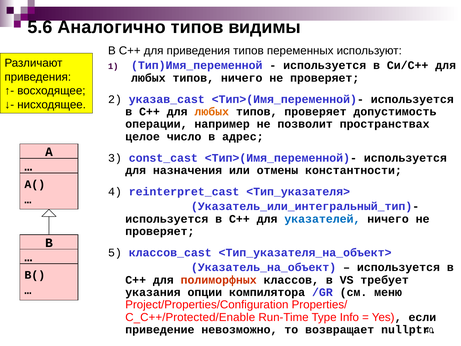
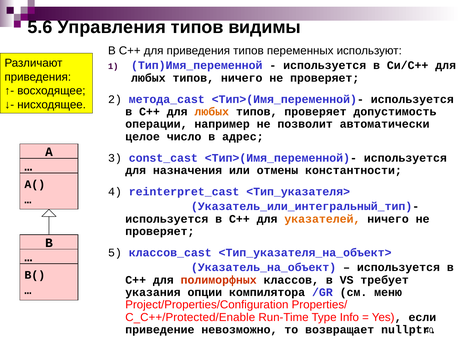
Аналогично: Аналогично -> Управления
указав_cast: указав_cast -> метода_cast
пространствах: пространствах -> автоматически
указателей colour: blue -> orange
